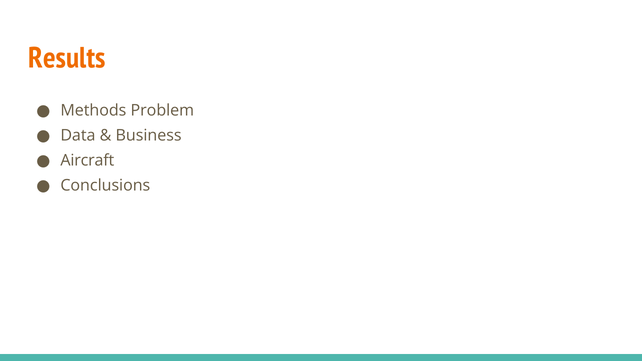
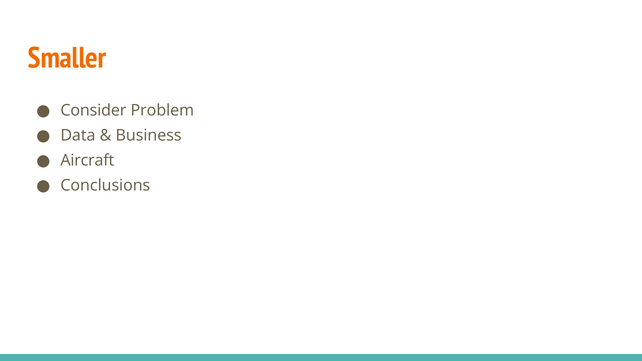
Results: Results -> Smaller
Methods: Methods -> Consider
